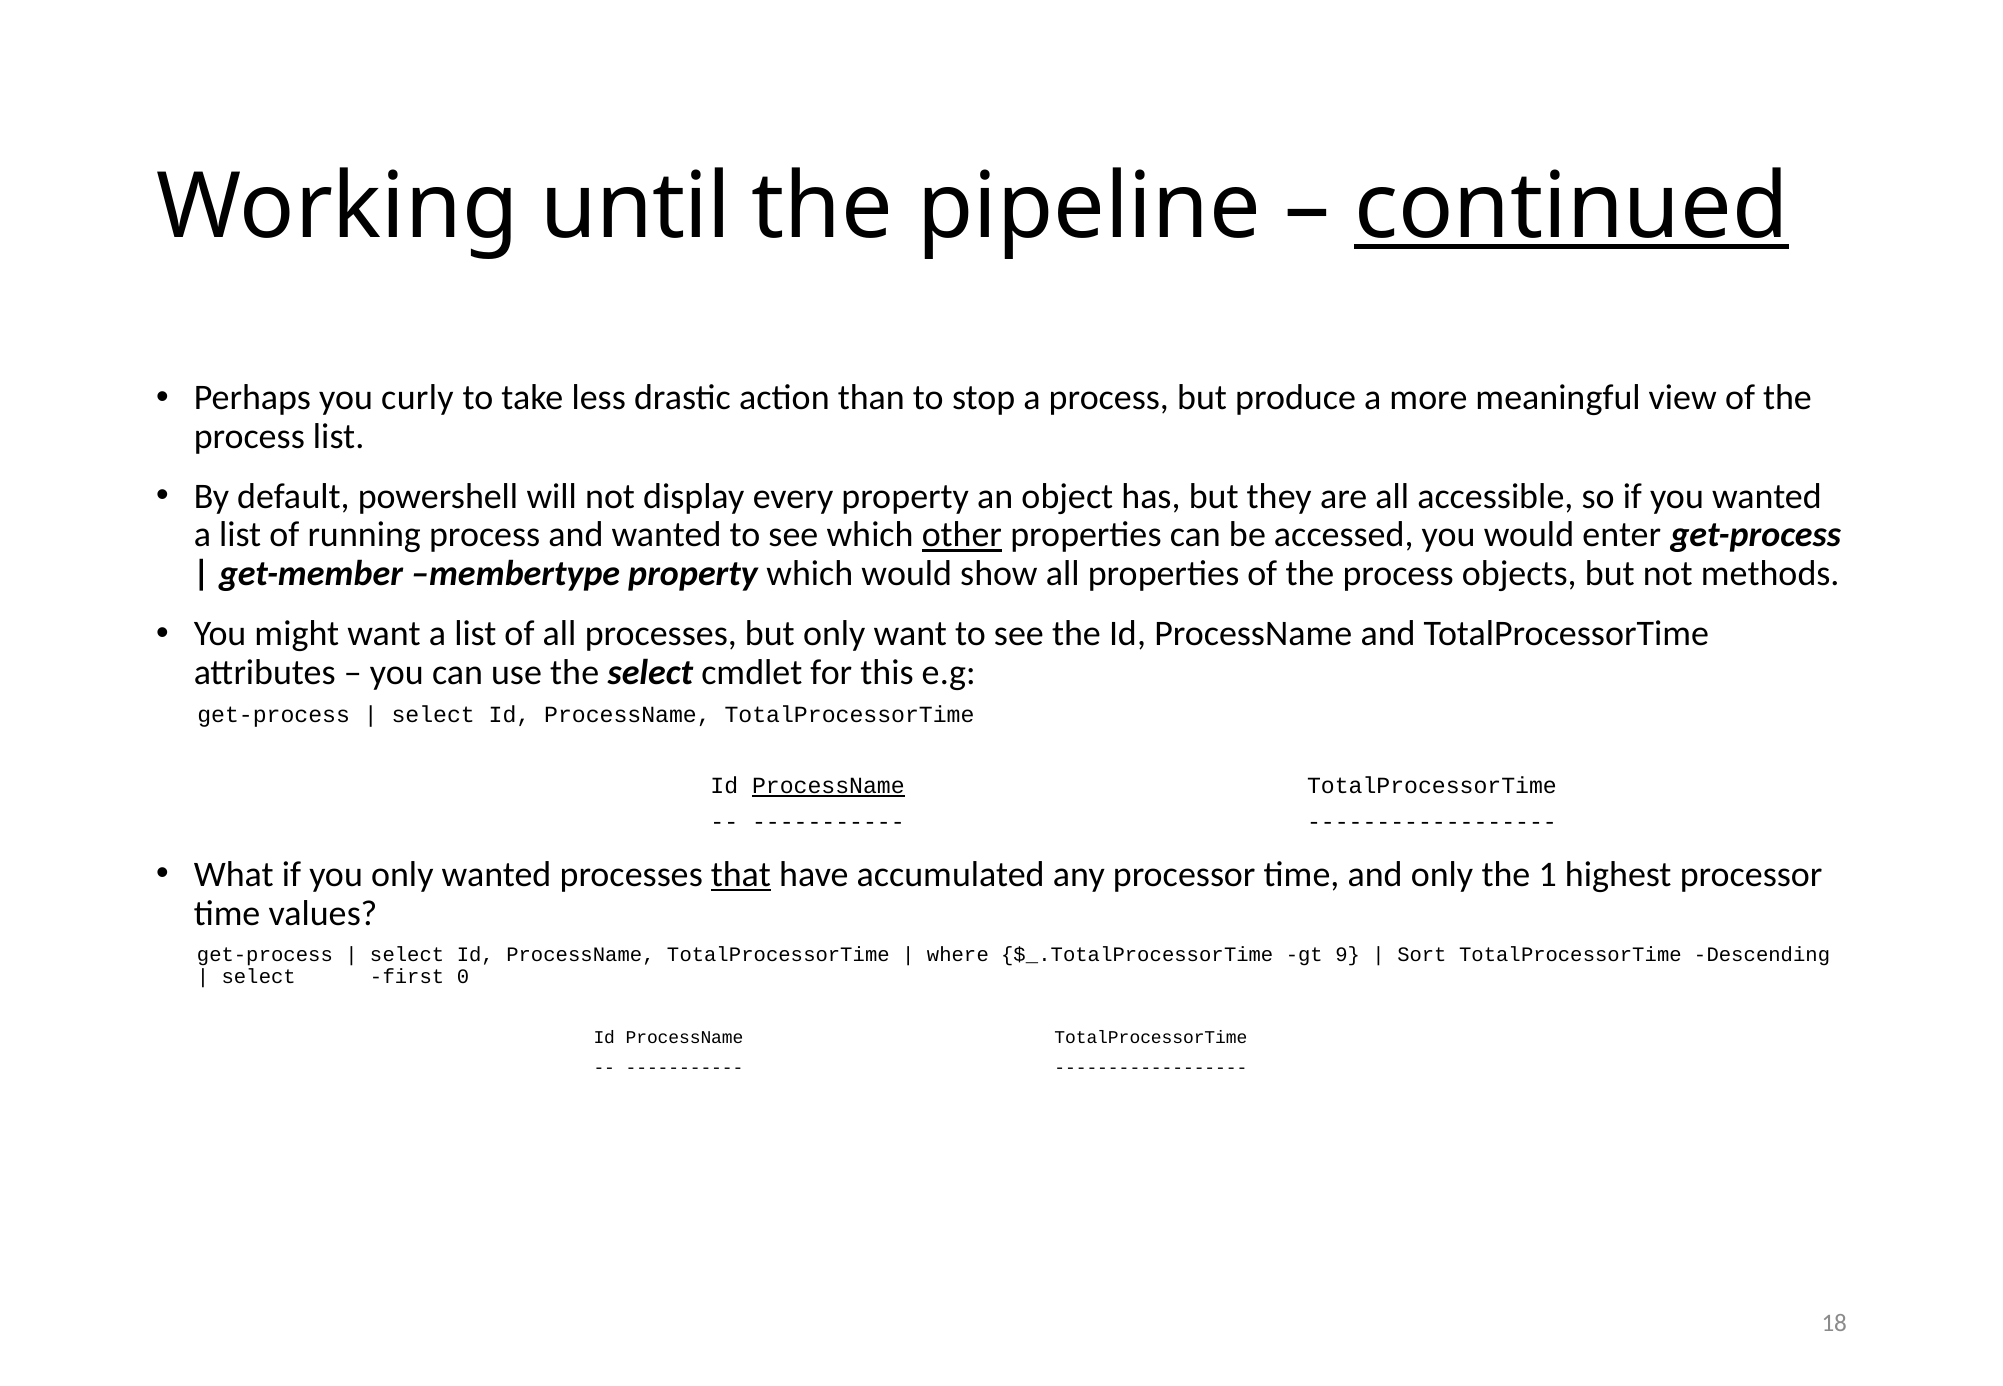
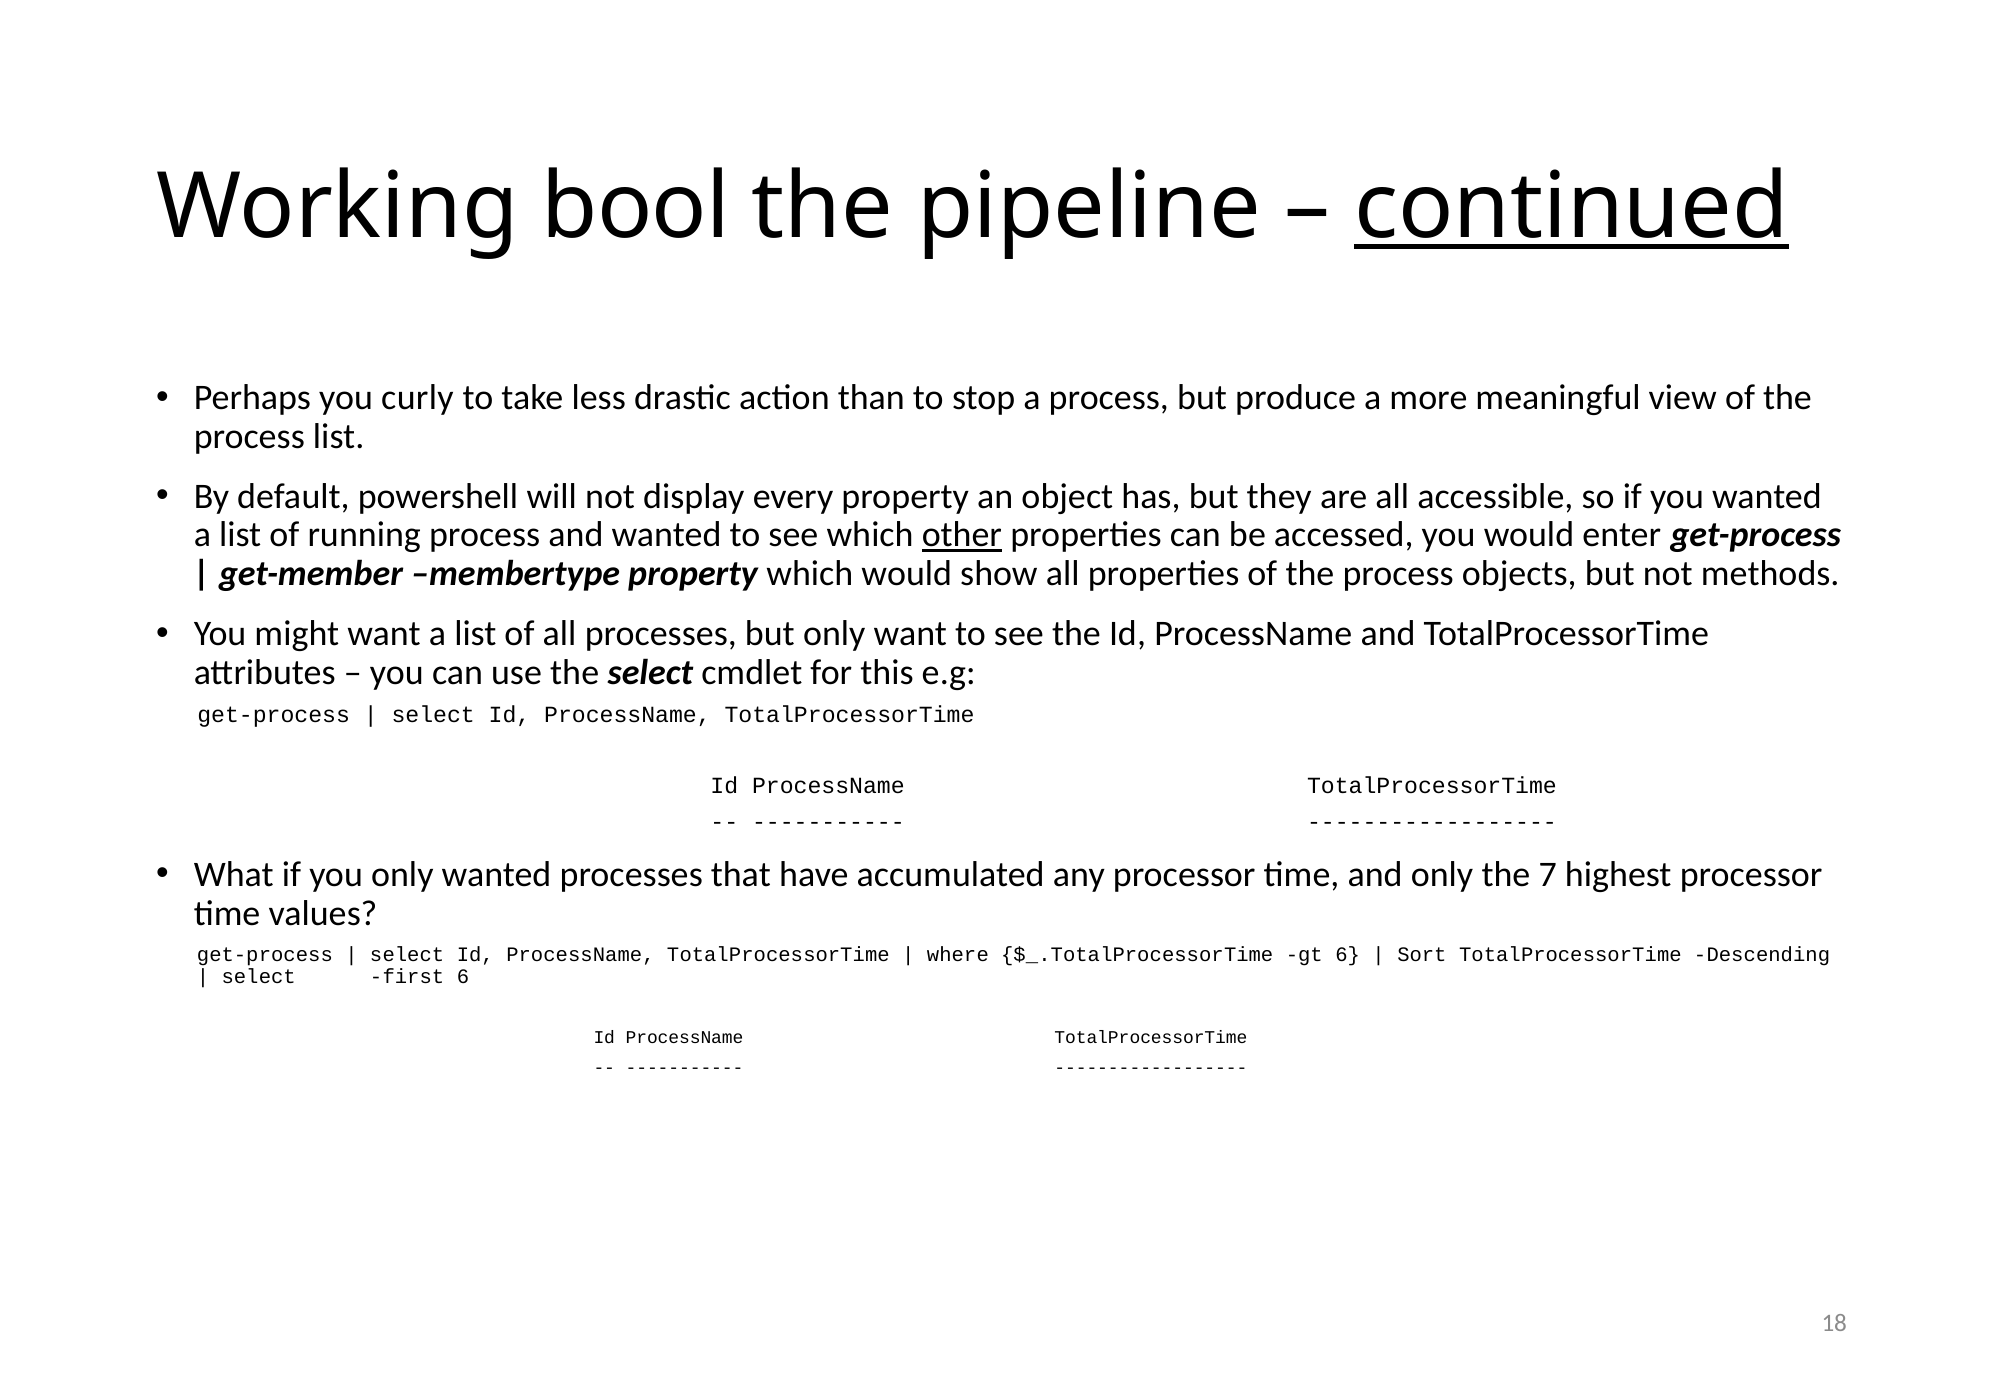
until: until -> bool
ProcessName at (828, 786) underline: present -> none
that underline: present -> none
1: 1 -> 7
gt 9: 9 -> 6
first 0: 0 -> 6
